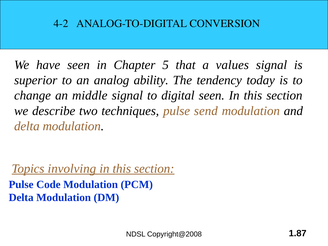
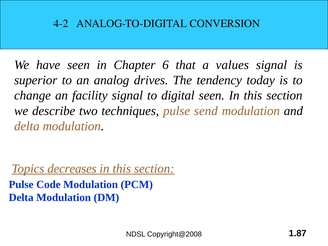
5: 5 -> 6
ability: ability -> drives
middle: middle -> facility
involving: involving -> decreases
